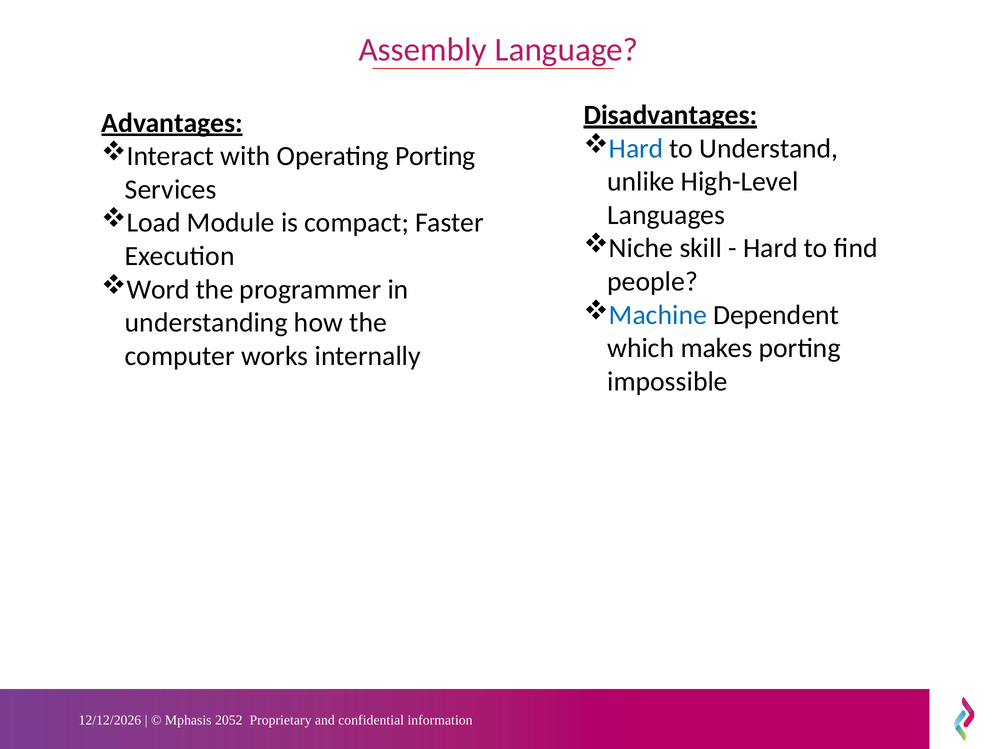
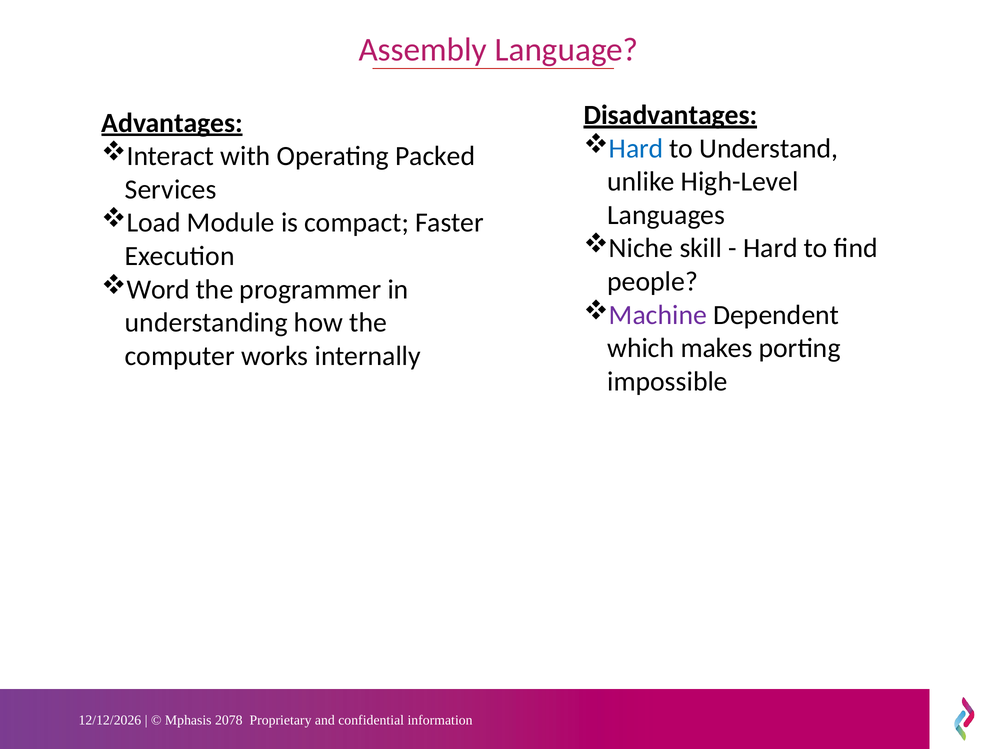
Operating Porting: Porting -> Packed
Machine colour: blue -> purple
2052: 2052 -> 2078
